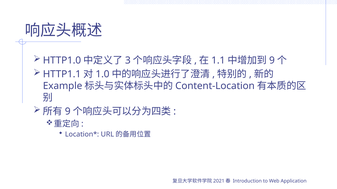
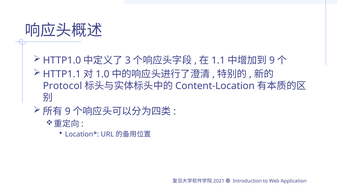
Example: Example -> Protocol
